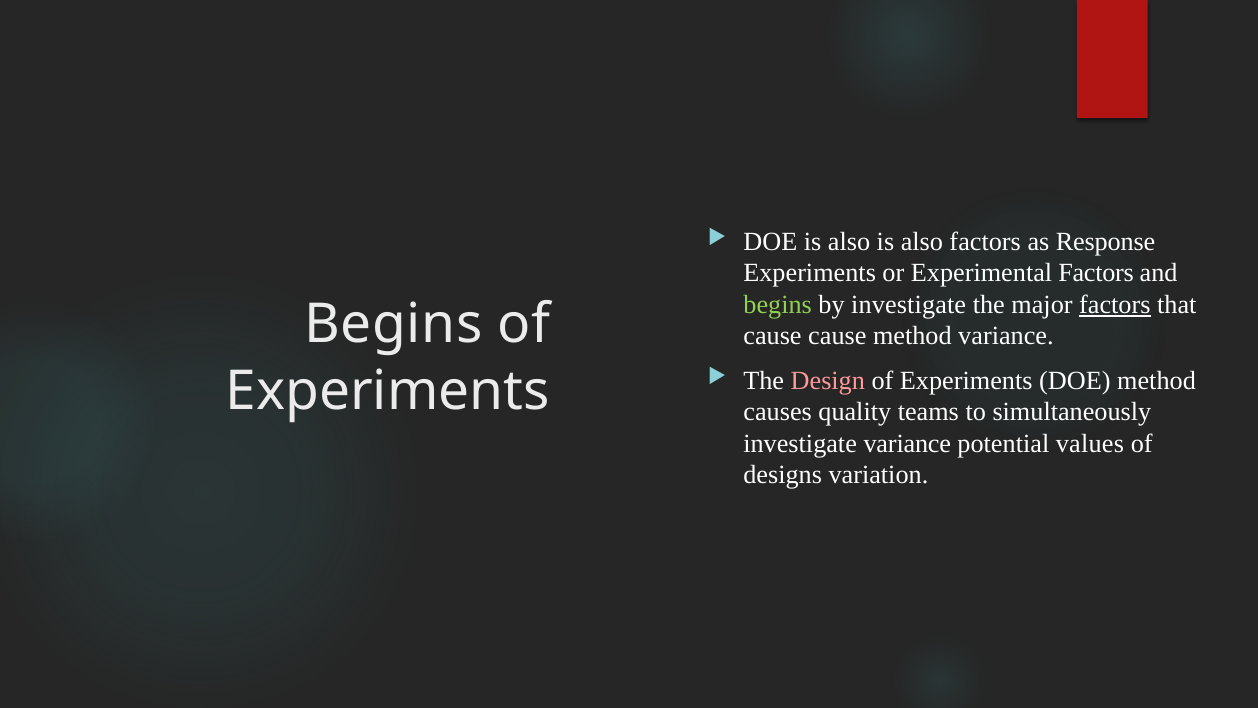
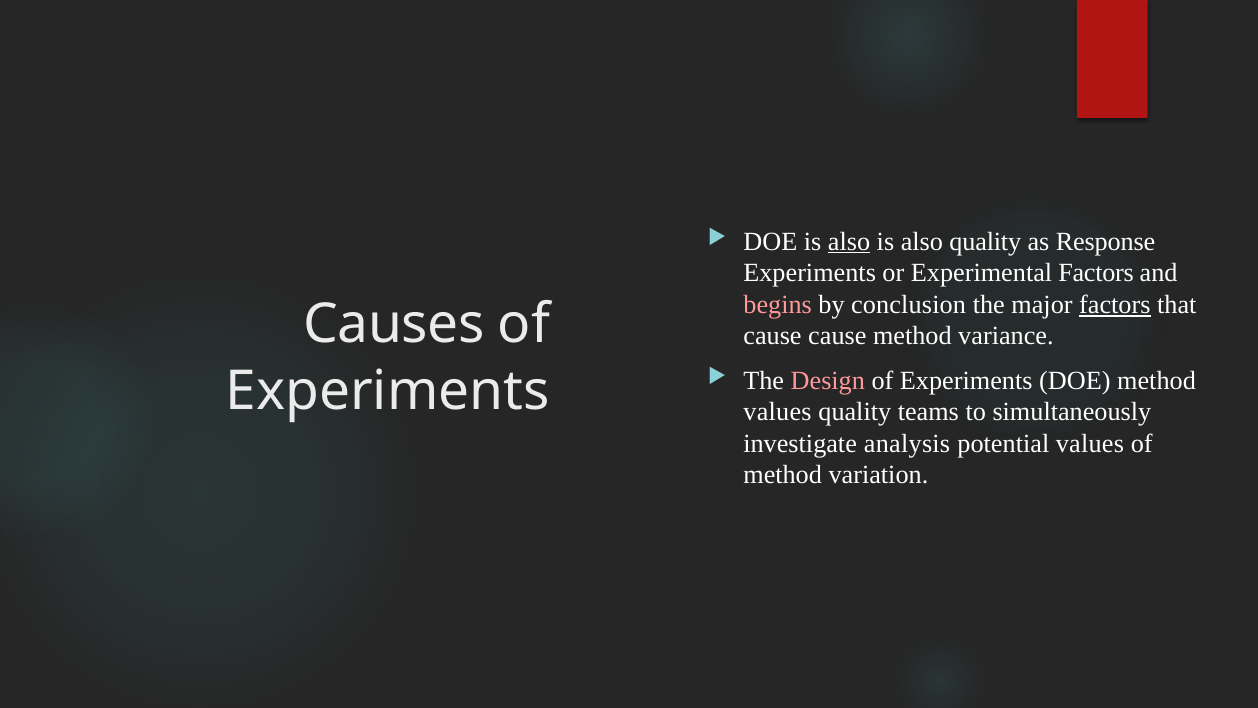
also at (849, 241) underline: none -> present
also factors: factors -> quality
begins at (778, 304) colour: light green -> pink
by investigate: investigate -> conclusion
Begins at (393, 325): Begins -> Causes
causes at (778, 412): causes -> values
investigate variance: variance -> analysis
designs at (783, 475): designs -> method
